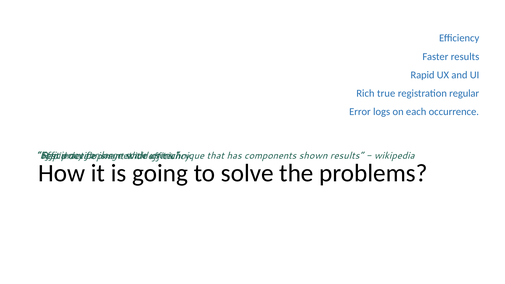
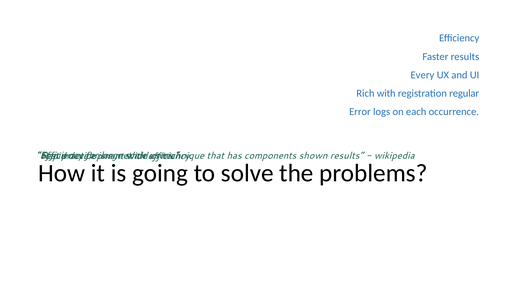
Rapid at (422, 75): Rapid -> Every
Rich true: true -> with
